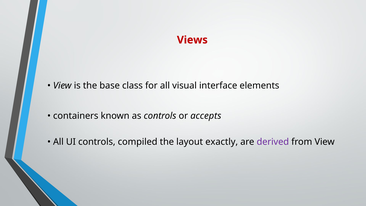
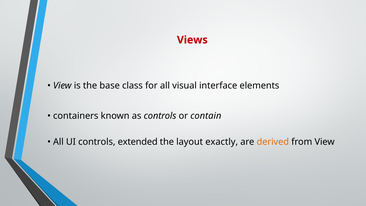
accepts: accepts -> contain
compiled: compiled -> extended
derived colour: purple -> orange
